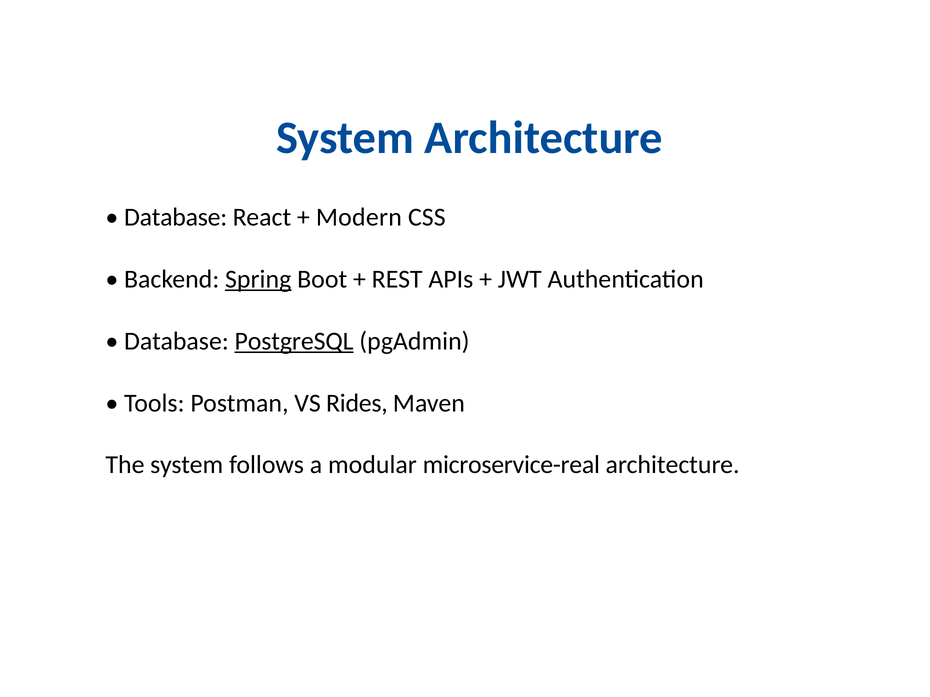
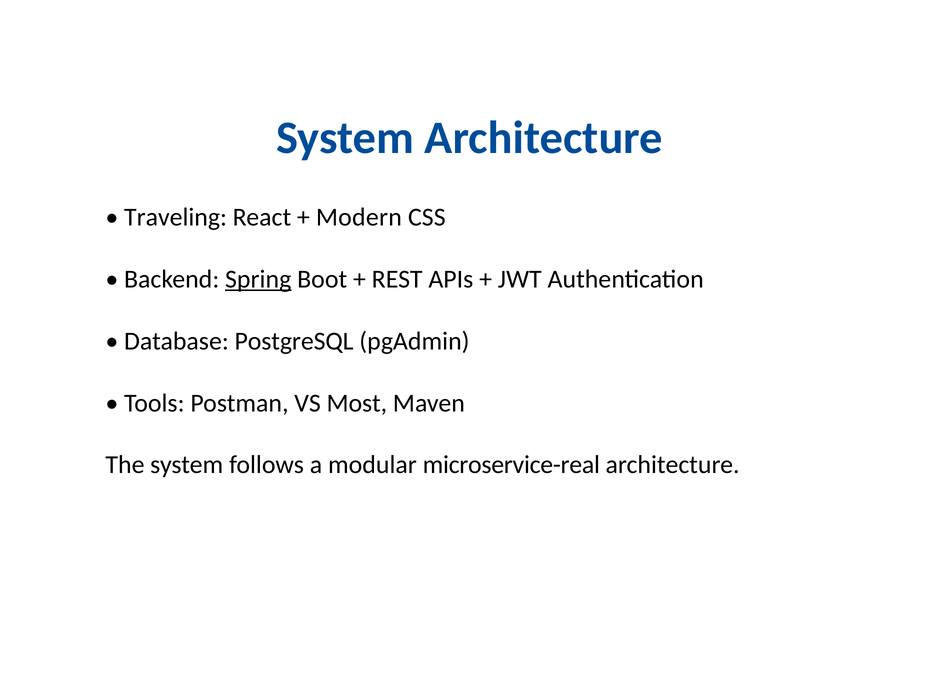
Database at (176, 217): Database -> Traveling
PostgreSQL underline: present -> none
Rides: Rides -> Most
